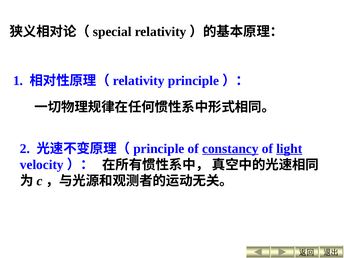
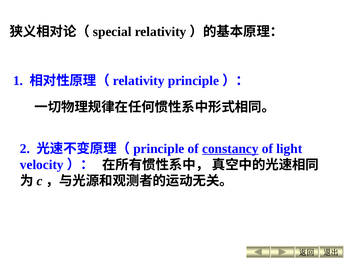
light underline: present -> none
